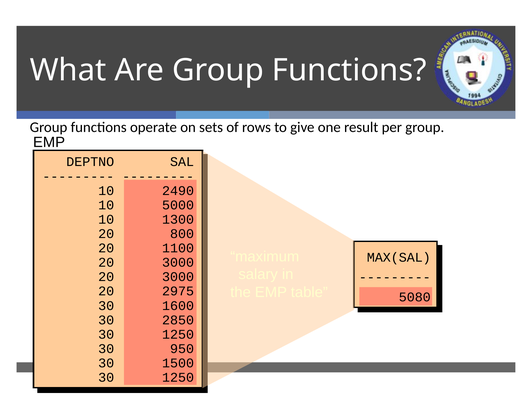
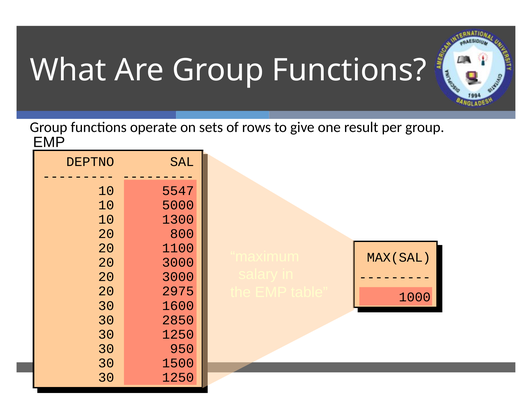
2490: 2490 -> 5547
5080: 5080 -> 1000
